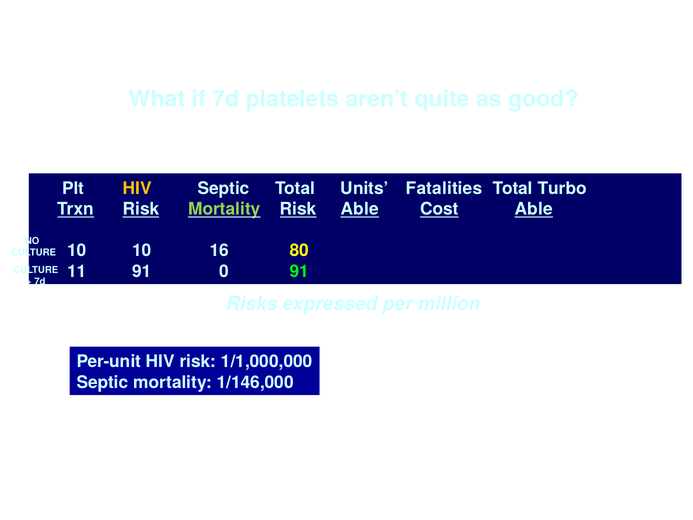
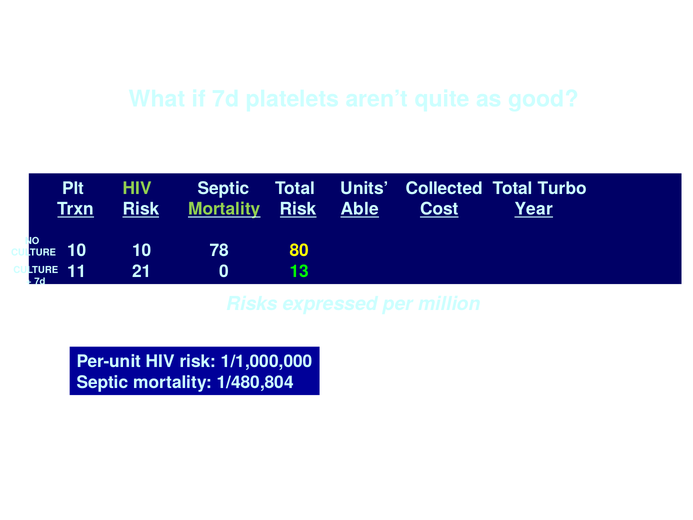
HIV at (137, 188) colour: yellow -> light green
Fatalities: Fatalities -> Collected
Cost Able: Able -> Year
16: 16 -> 78
11 91: 91 -> 21
0 91: 91 -> 13
1/146,000: 1/146,000 -> 1/480,804
